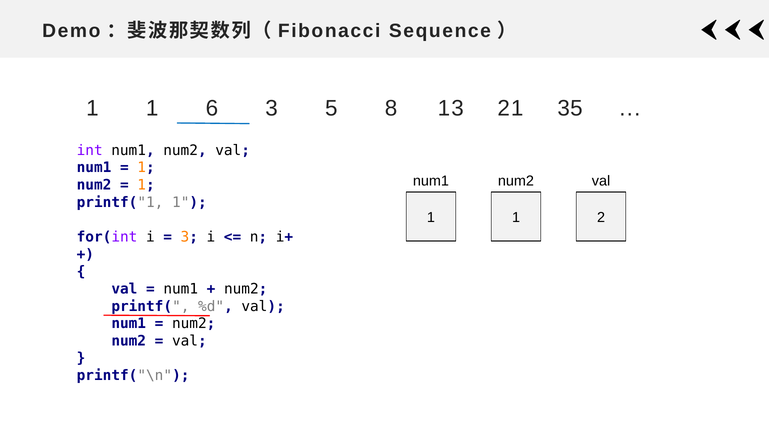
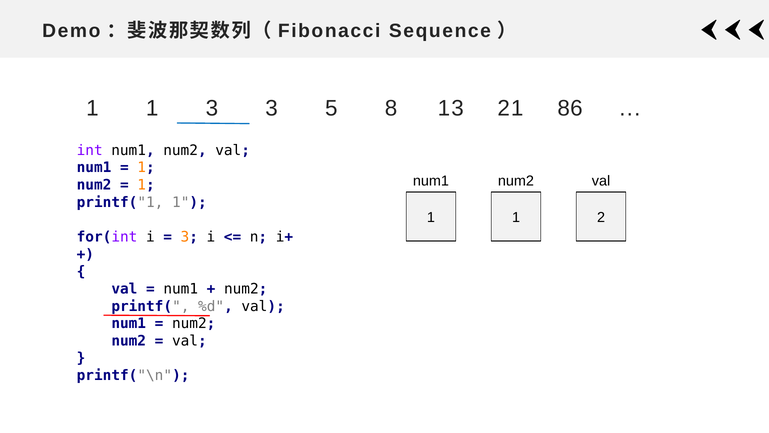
1 6: 6 -> 3
35: 35 -> 86
